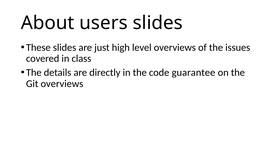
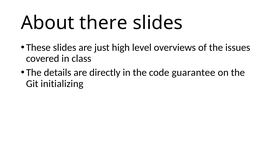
users: users -> there
Git overviews: overviews -> initializing
